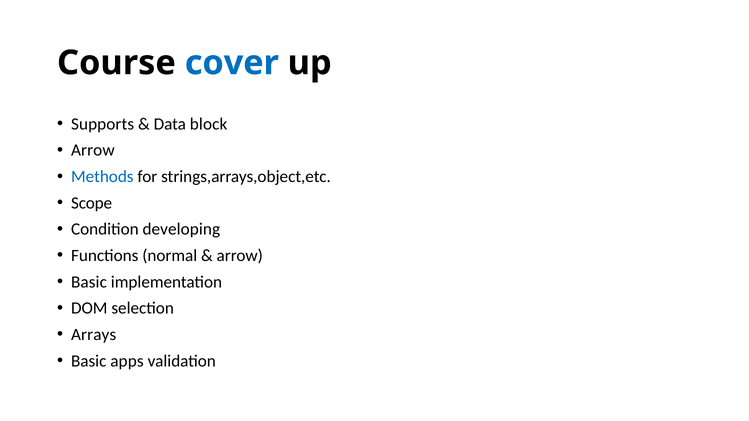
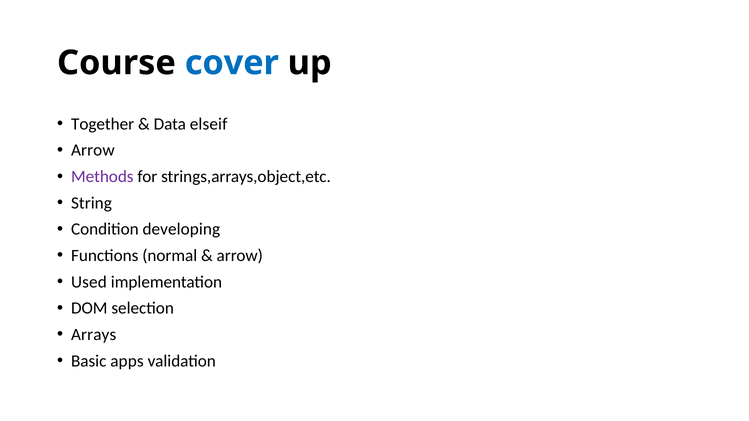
Supports: Supports -> Together
block: block -> elseif
Methods colour: blue -> purple
Scope: Scope -> String
Basic at (89, 282): Basic -> Used
